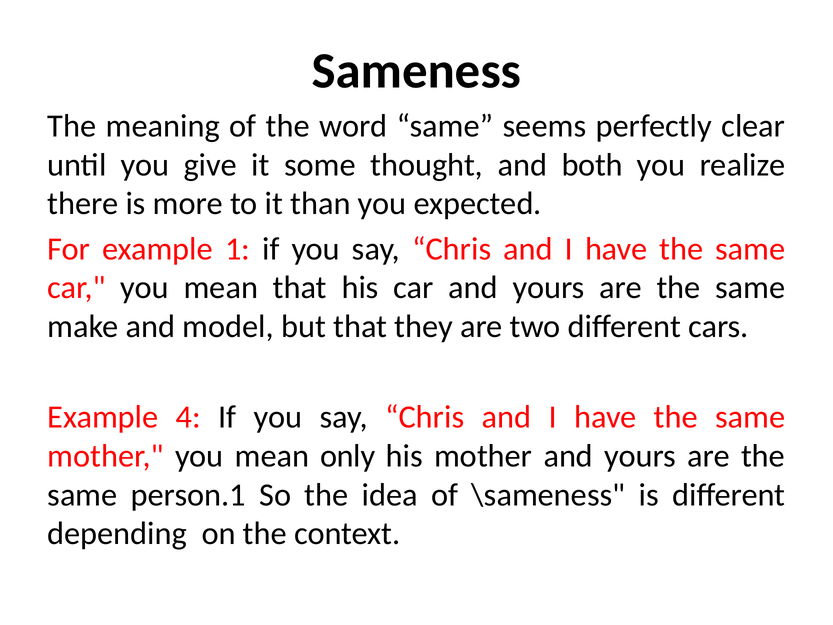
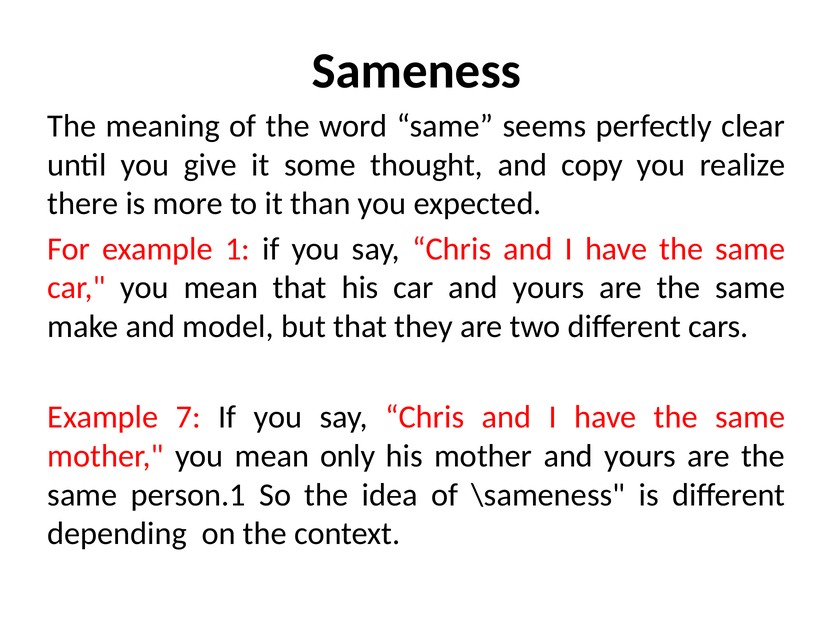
both: both -> copy
4: 4 -> 7
